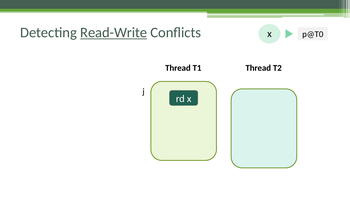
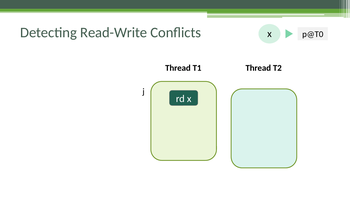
Read-Write underline: present -> none
